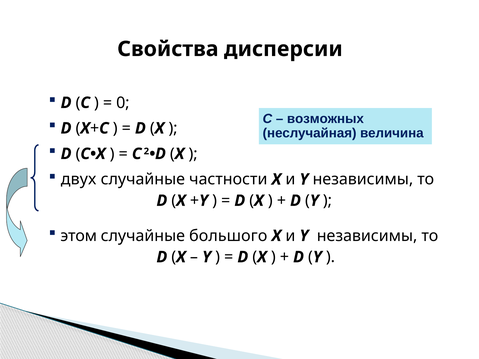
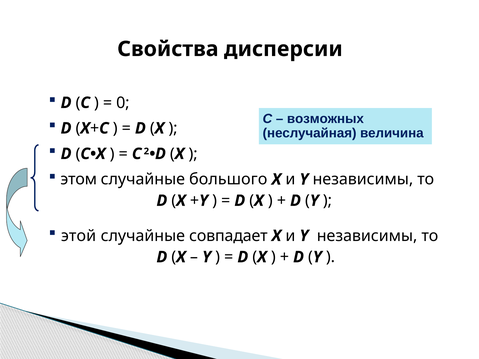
двух: двух -> этом
частности: частности -> большого
этом: этом -> этой
большого: большого -> совпадает
